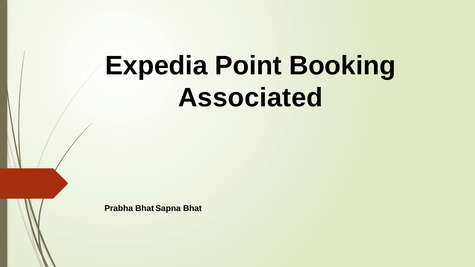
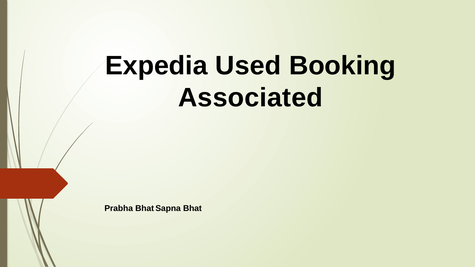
Point: Point -> Used
